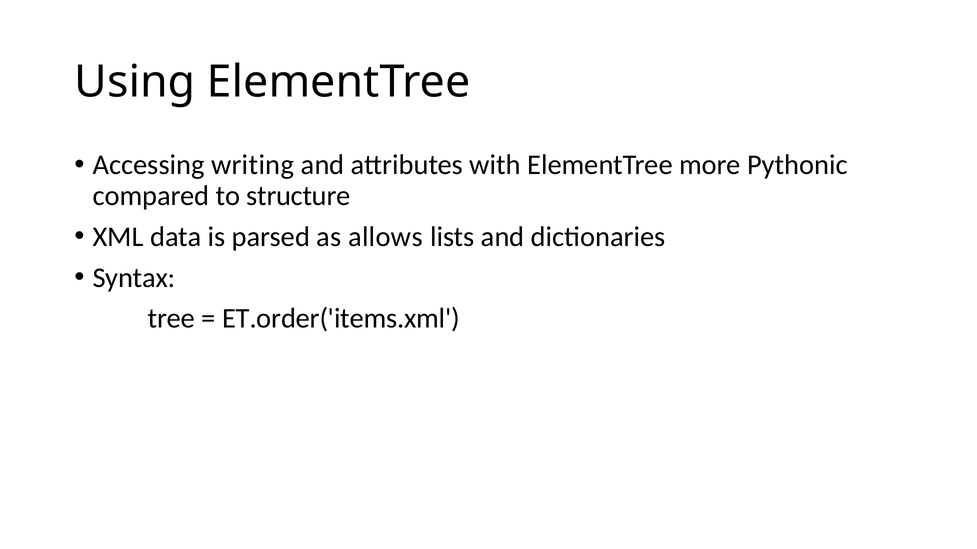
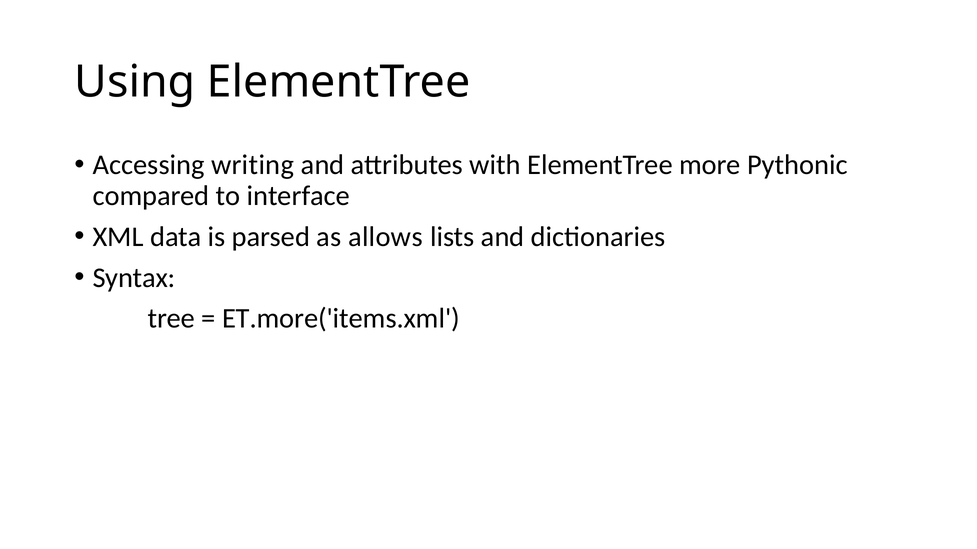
structure: structure -> interface
ET.order('items.xml: ET.order('items.xml -> ET.more('items.xml
